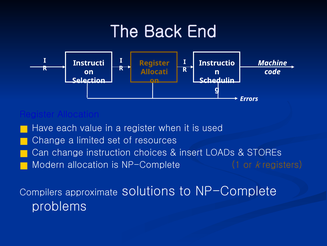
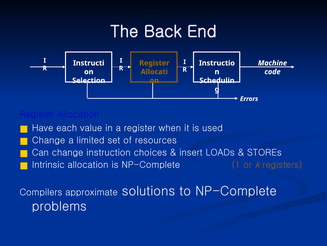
Modern: Modern -> Intrinsic
